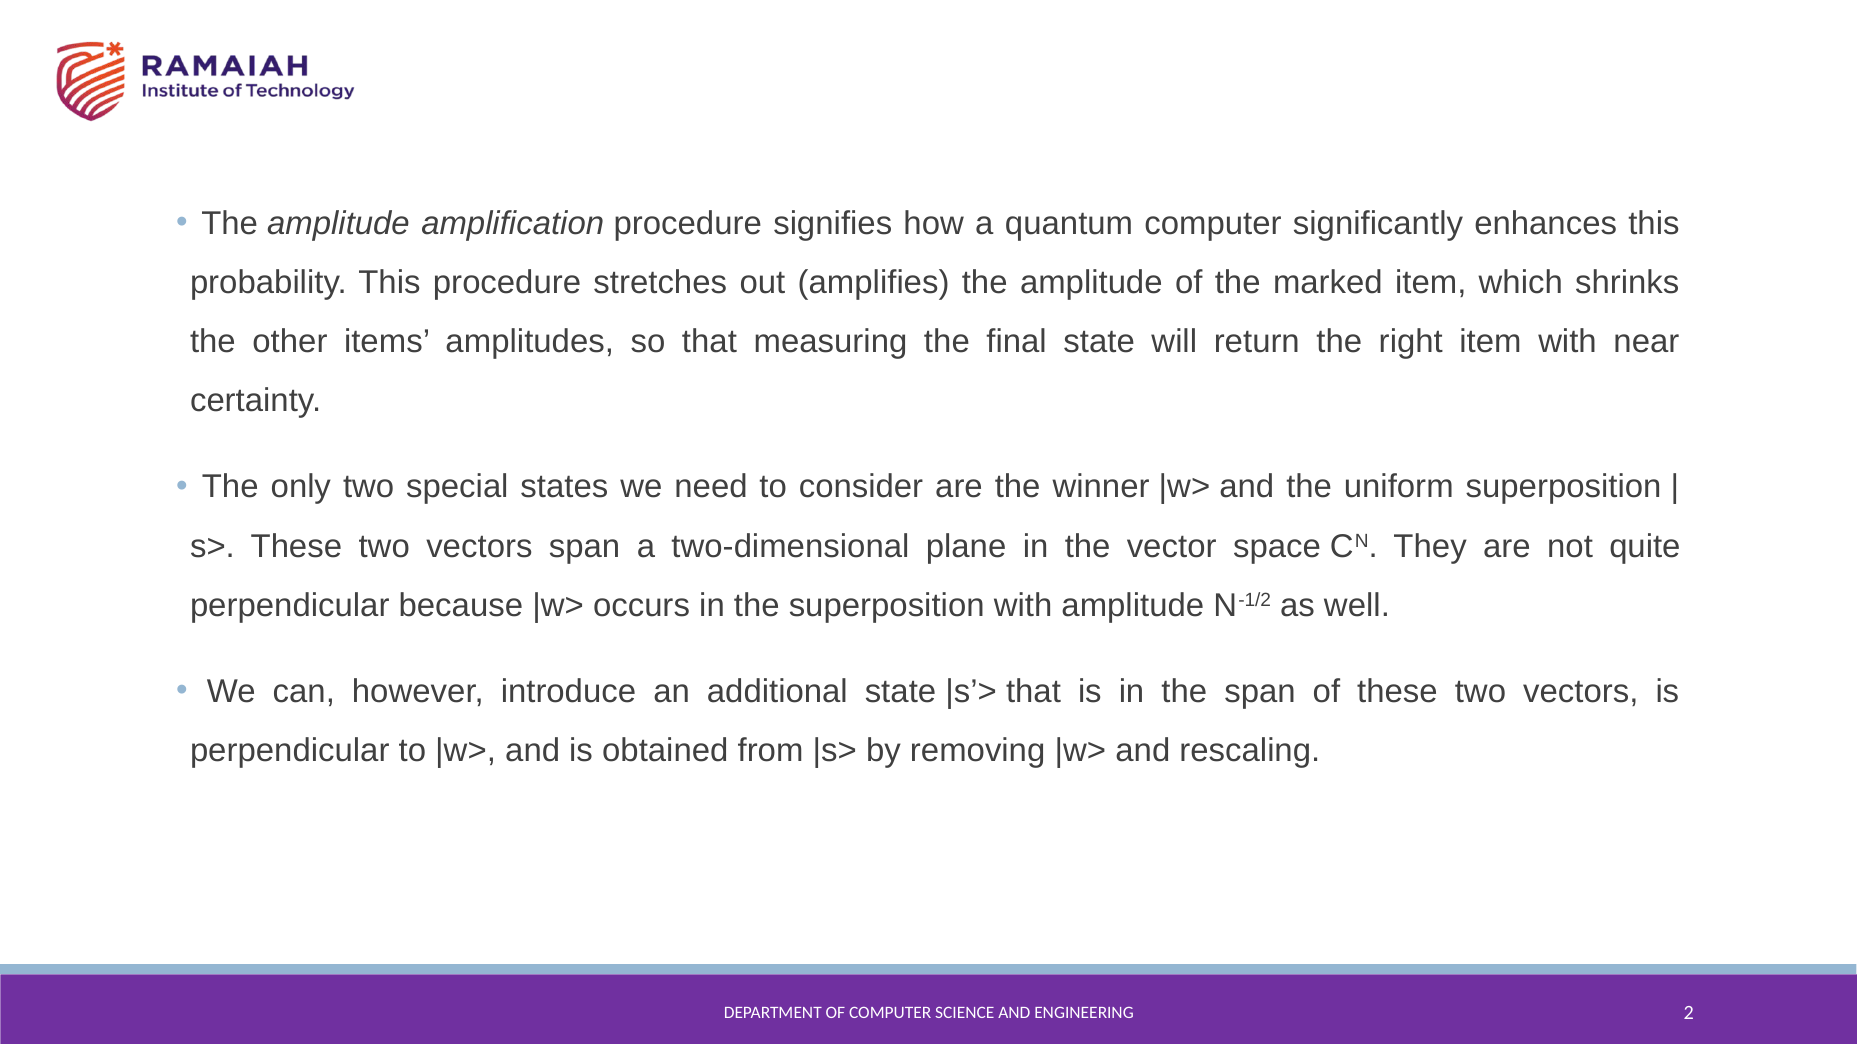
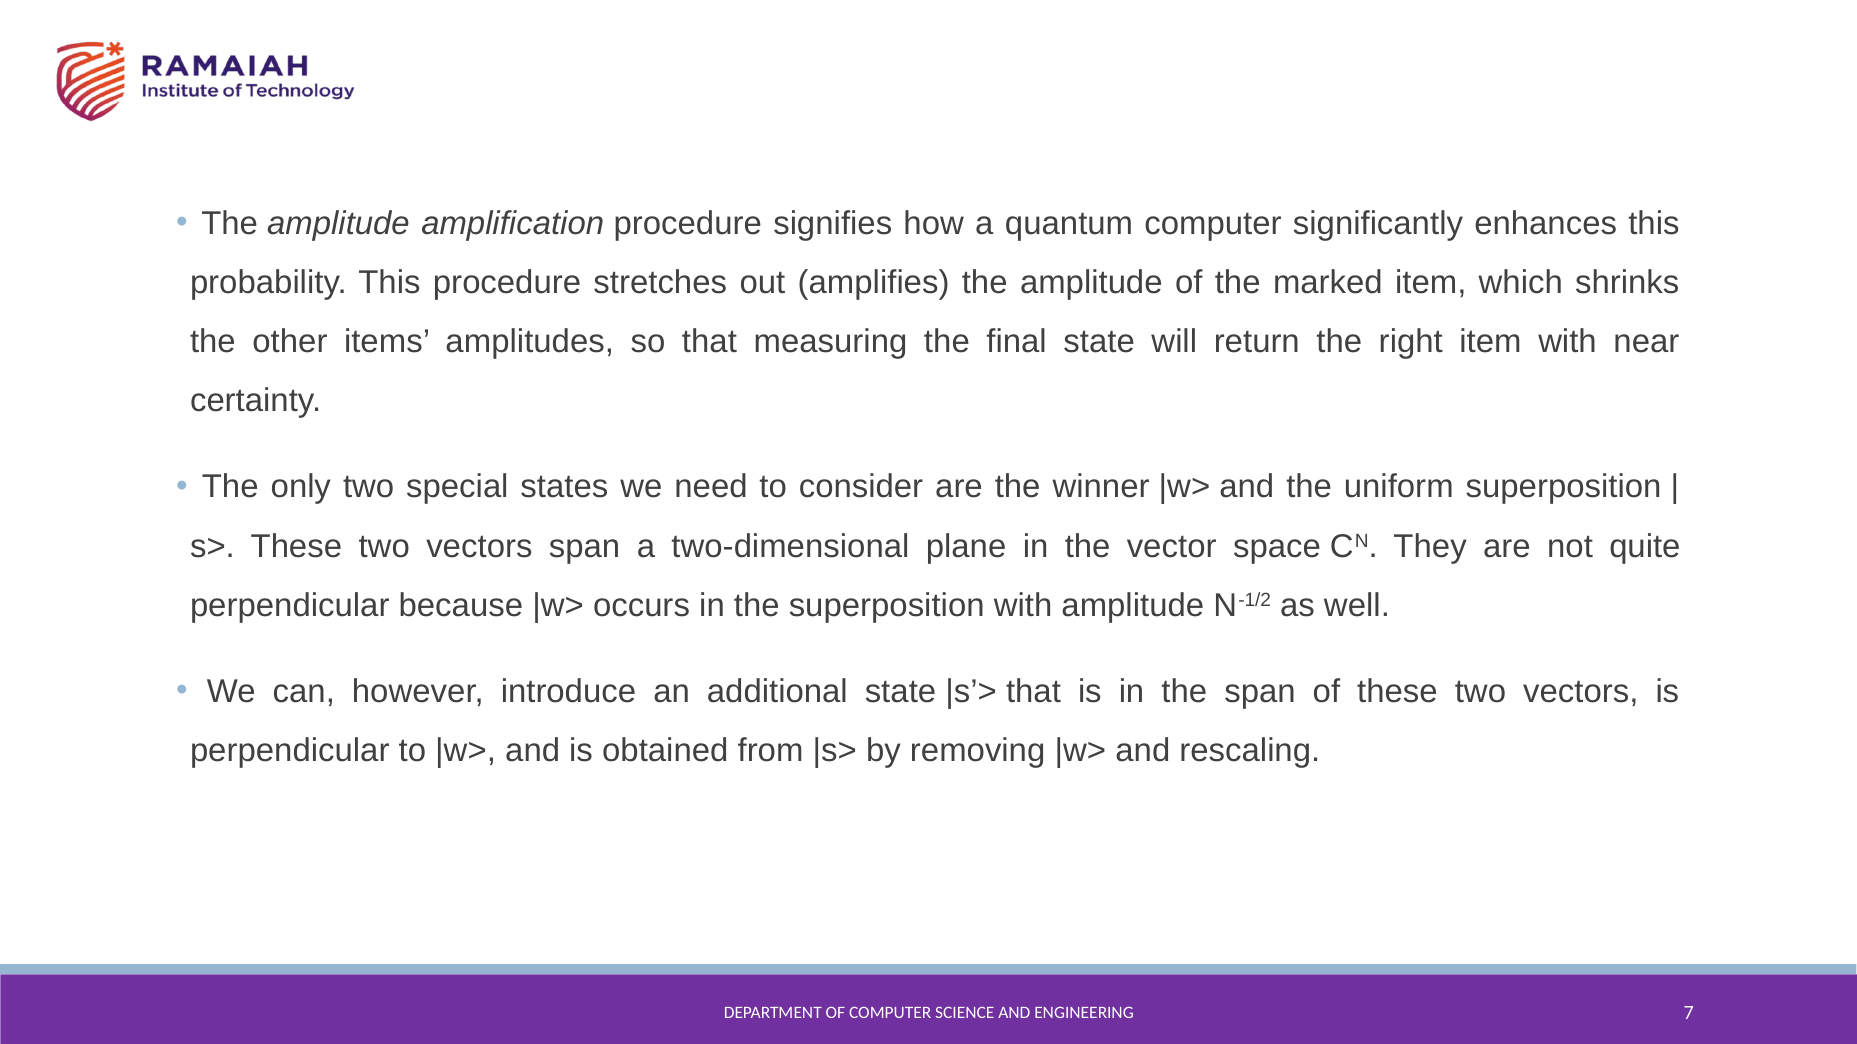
2: 2 -> 7
